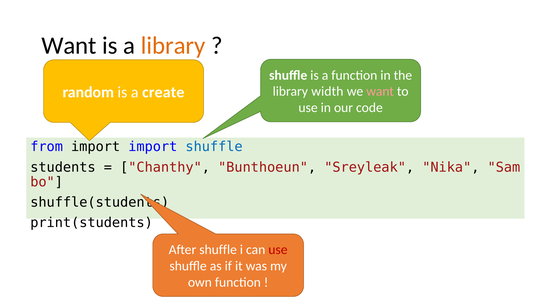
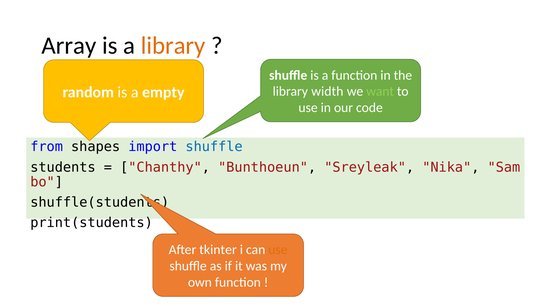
Want at (69, 46): Want -> Array
create: create -> empty
want at (380, 91) colour: pink -> light green
from import: import -> shapes
After shuffle: shuffle -> tkinter
use at (278, 249) colour: red -> orange
